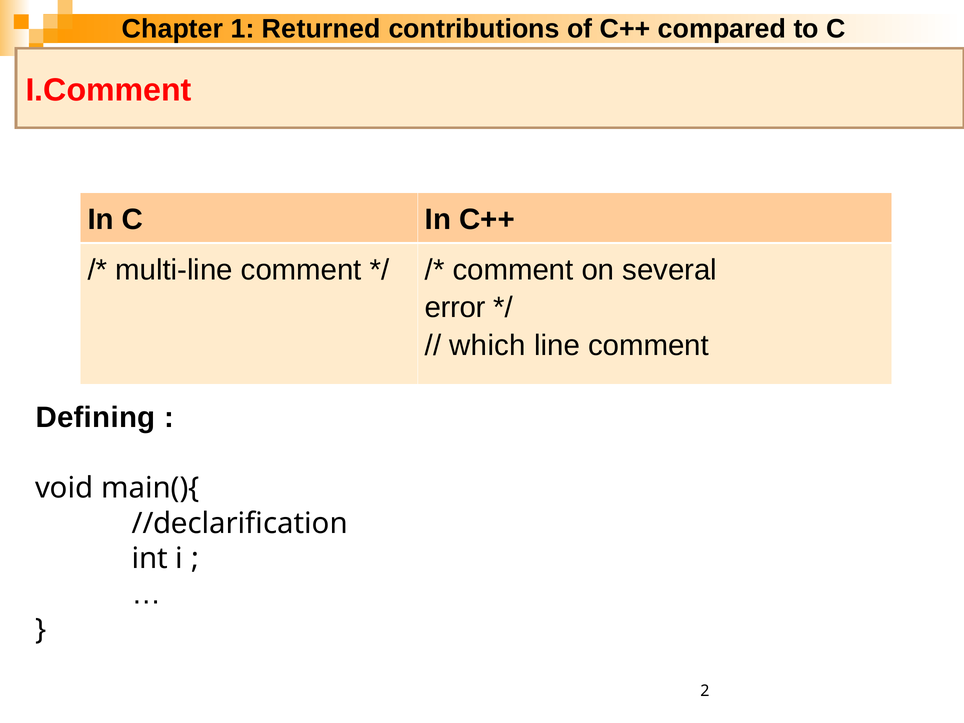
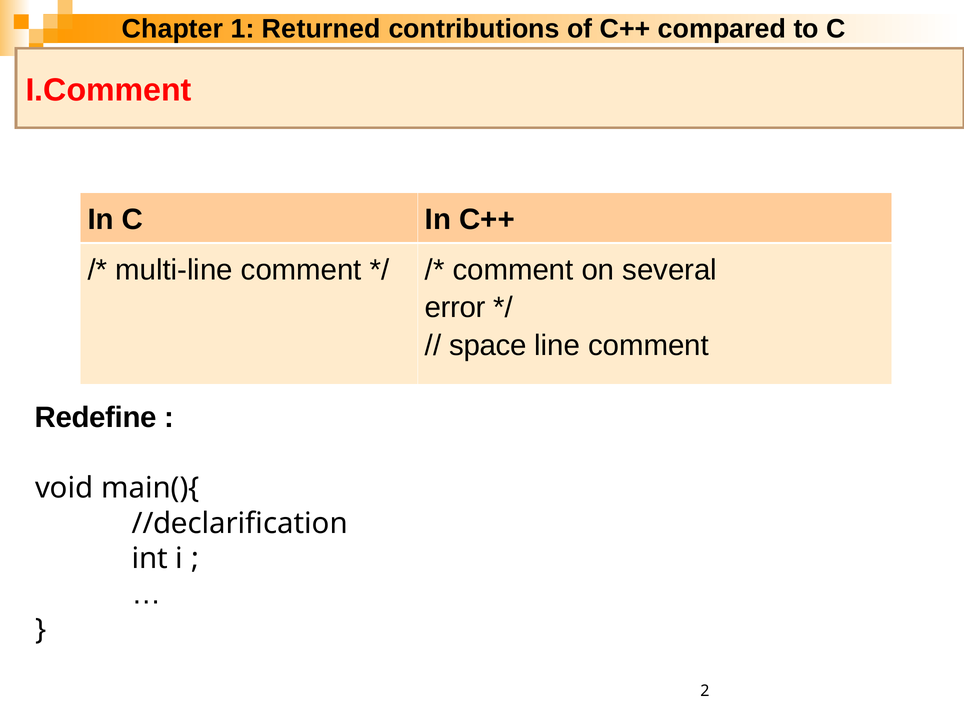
which: which -> space
Defining: Defining -> Redefine
